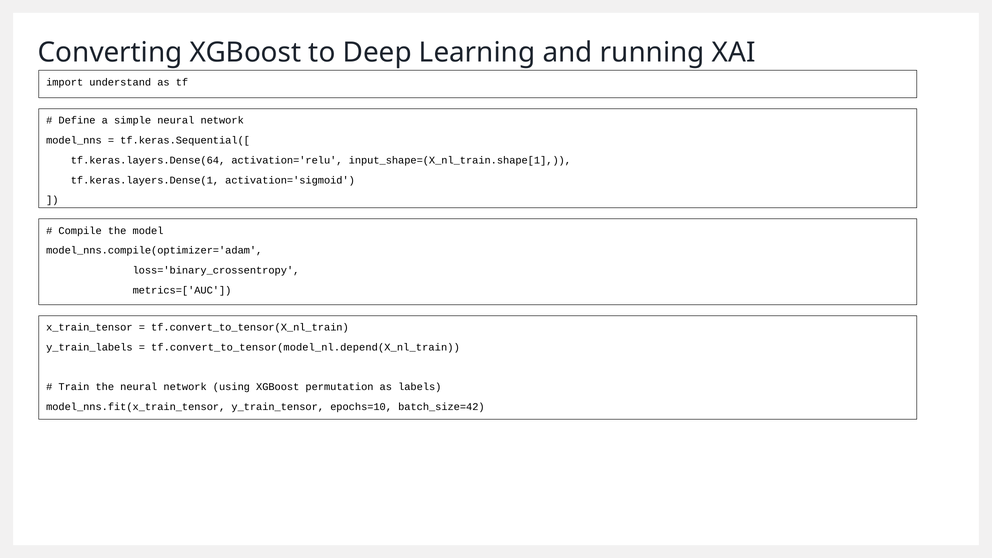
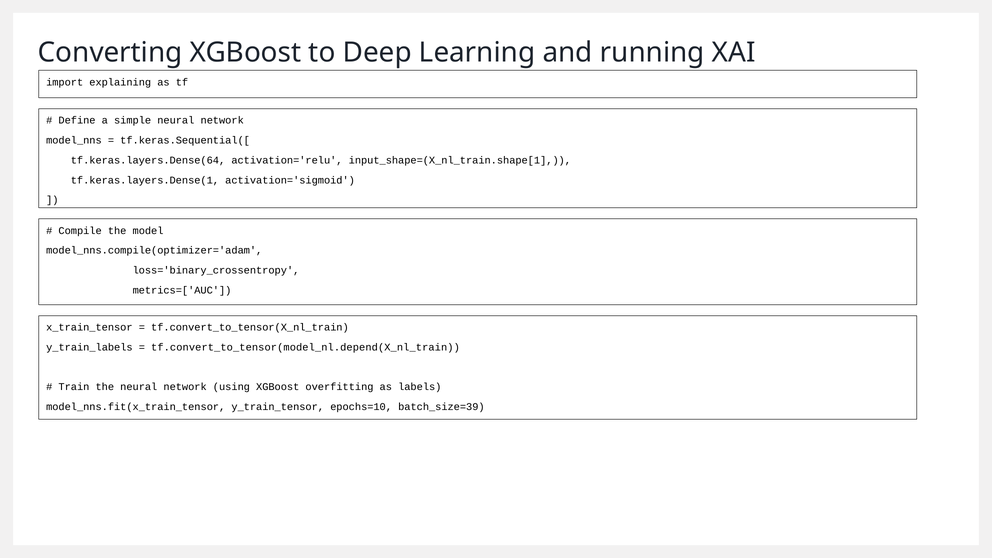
understand: understand -> explaining
permutation: permutation -> overfitting
batch_size=42: batch_size=42 -> batch_size=39
